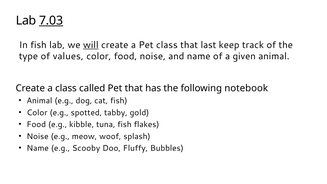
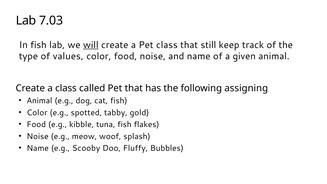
7.03 underline: present -> none
last: last -> still
notebook: notebook -> assigning
